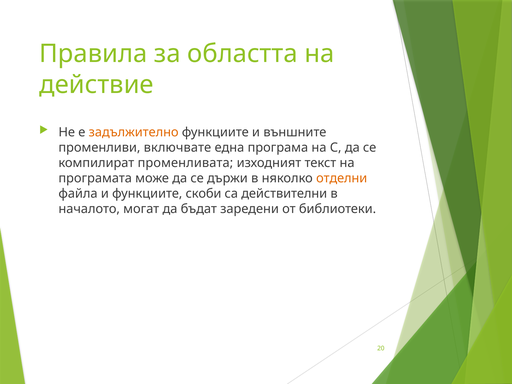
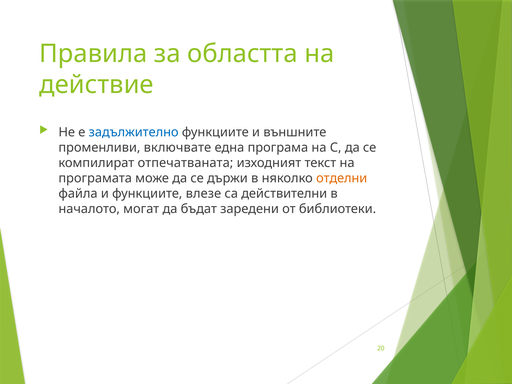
задължително colour: orange -> blue
променливата: променливата -> отпечатваната
скоби: скоби -> влезе
